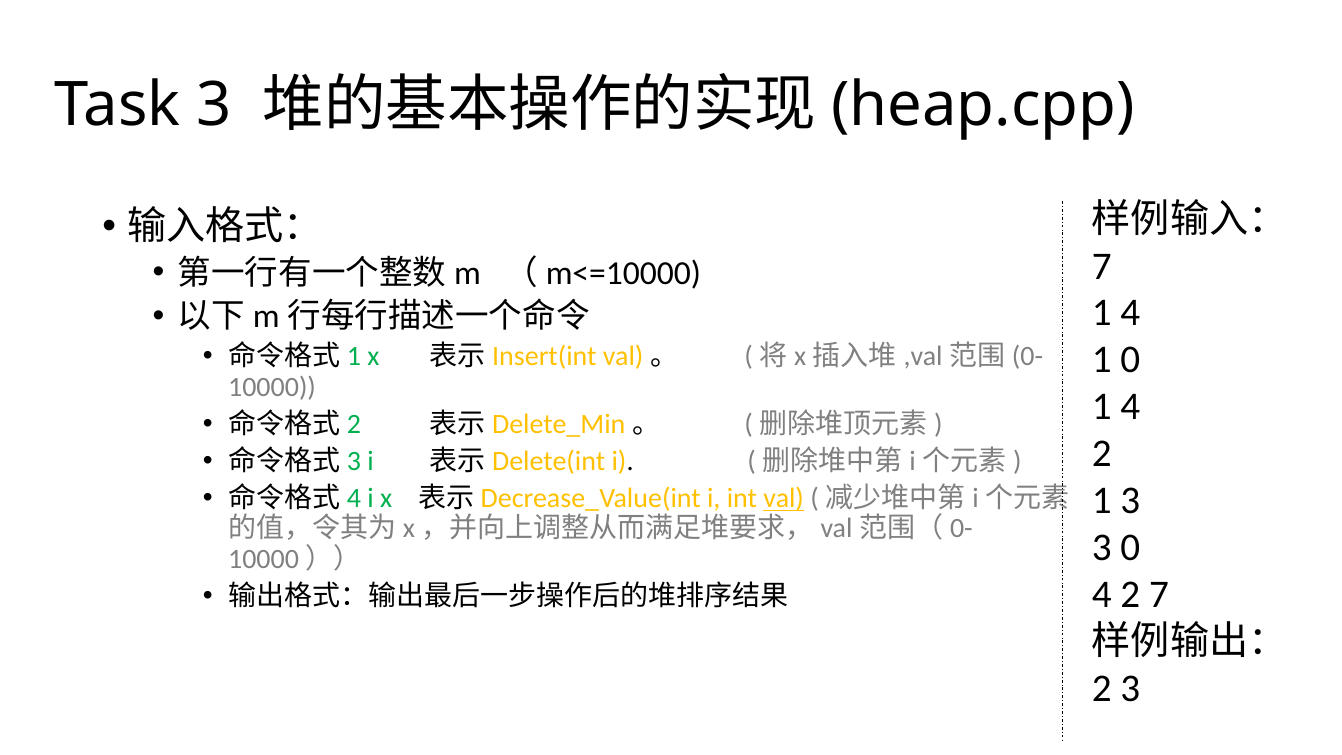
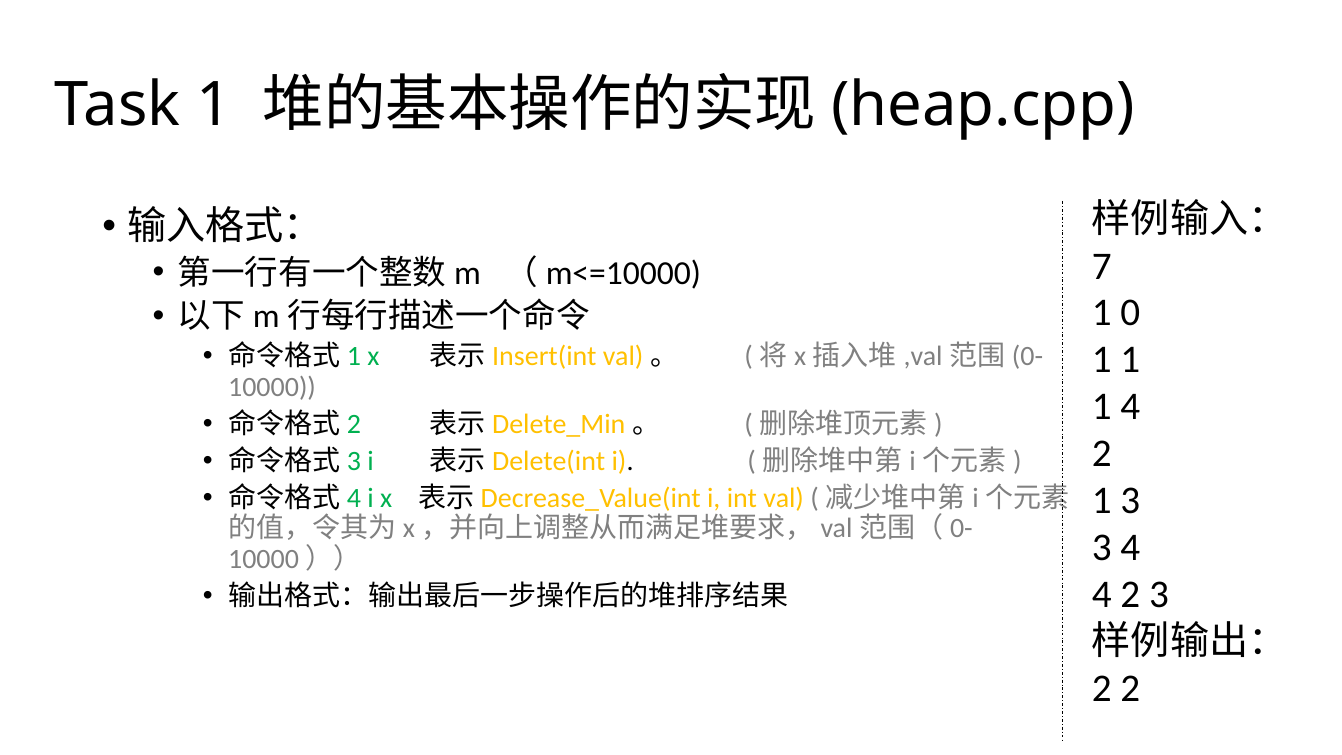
Task 3: 3 -> 1
4 at (1130, 313): 4 -> 0
0 at (1130, 360): 0 -> 1
val underline: present -> none
3 0: 0 -> 4
2 7: 7 -> 3
2 3: 3 -> 2
